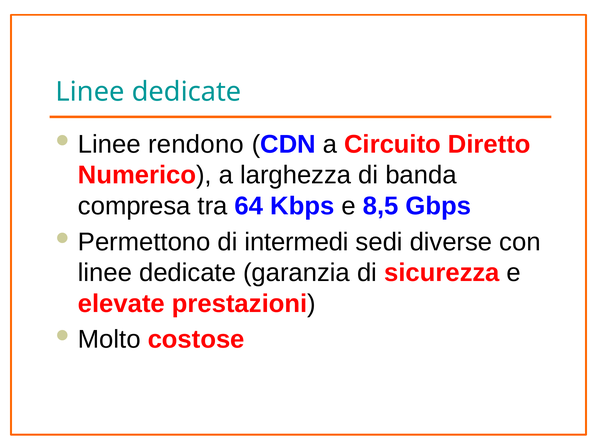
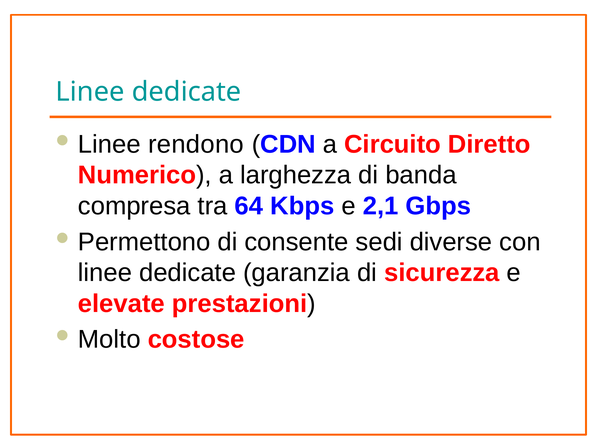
8,5: 8,5 -> 2,1
intermedi: intermedi -> consente
